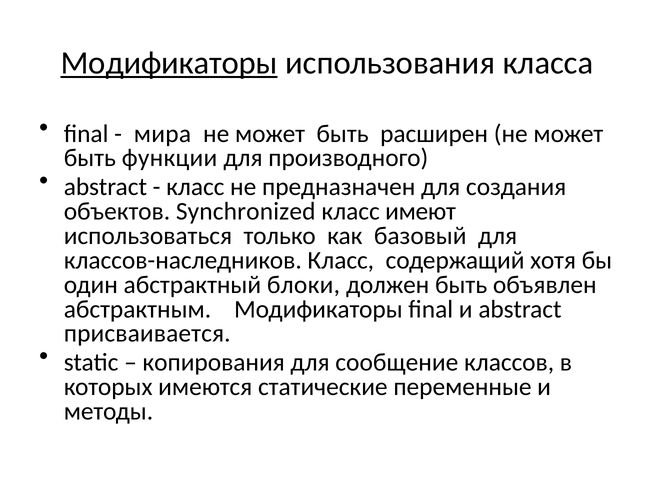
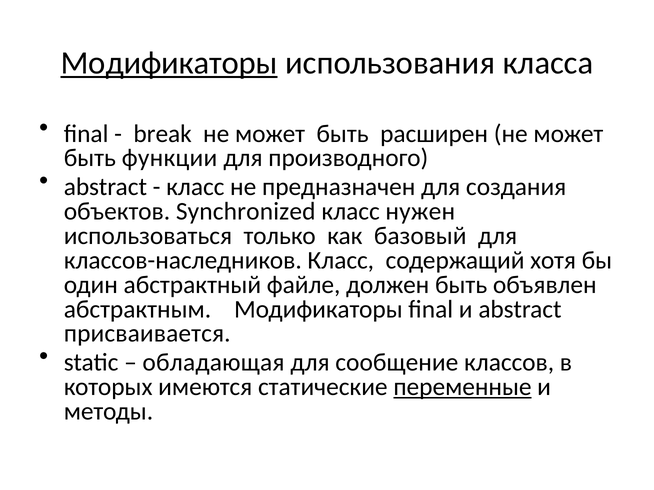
мира: мира -> break
имеют: имеют -> нужен
блоки: блоки -> файле
копирования: копирования -> обладающая
переменные underline: none -> present
